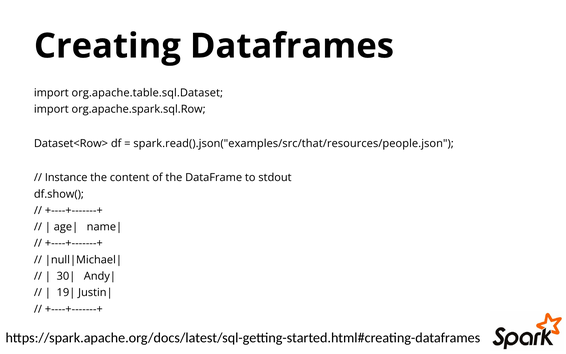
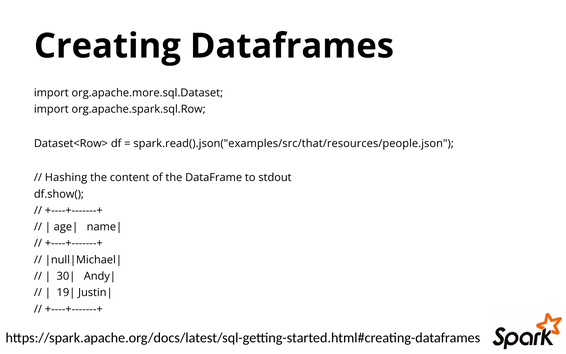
org.apache.table.sql.Dataset: org.apache.table.sql.Dataset -> org.apache.more.sql.Dataset
Instance: Instance -> Hashing
